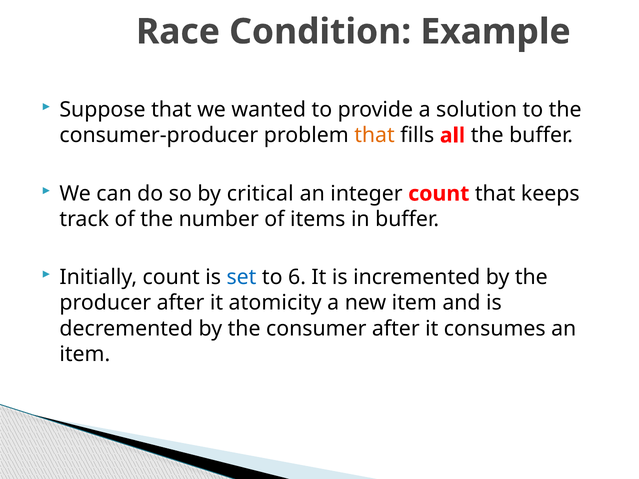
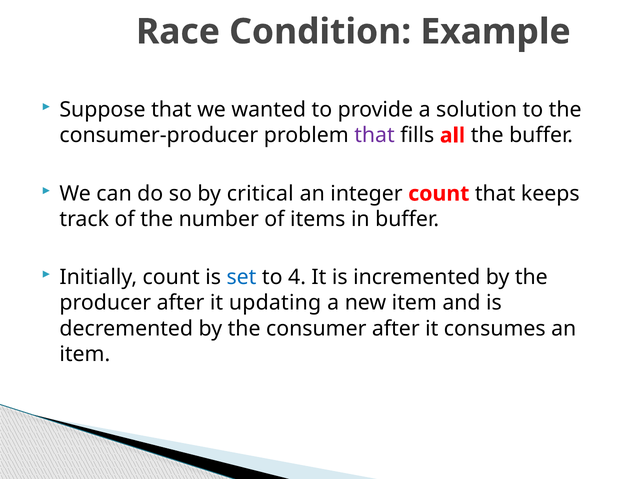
that at (375, 136) colour: orange -> purple
6: 6 -> 4
atomicity: atomicity -> updating
